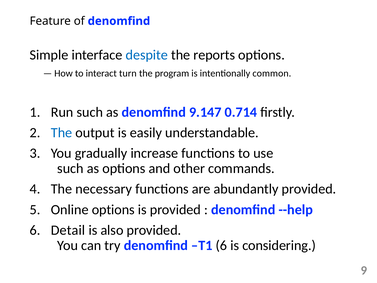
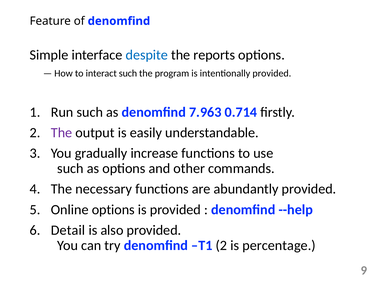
interact turn: turn -> such
intentionally common: common -> provided
9.147: 9.147 -> 7.963
The at (62, 133) colour: blue -> purple
T1 6: 6 -> 2
considering: considering -> percentage
